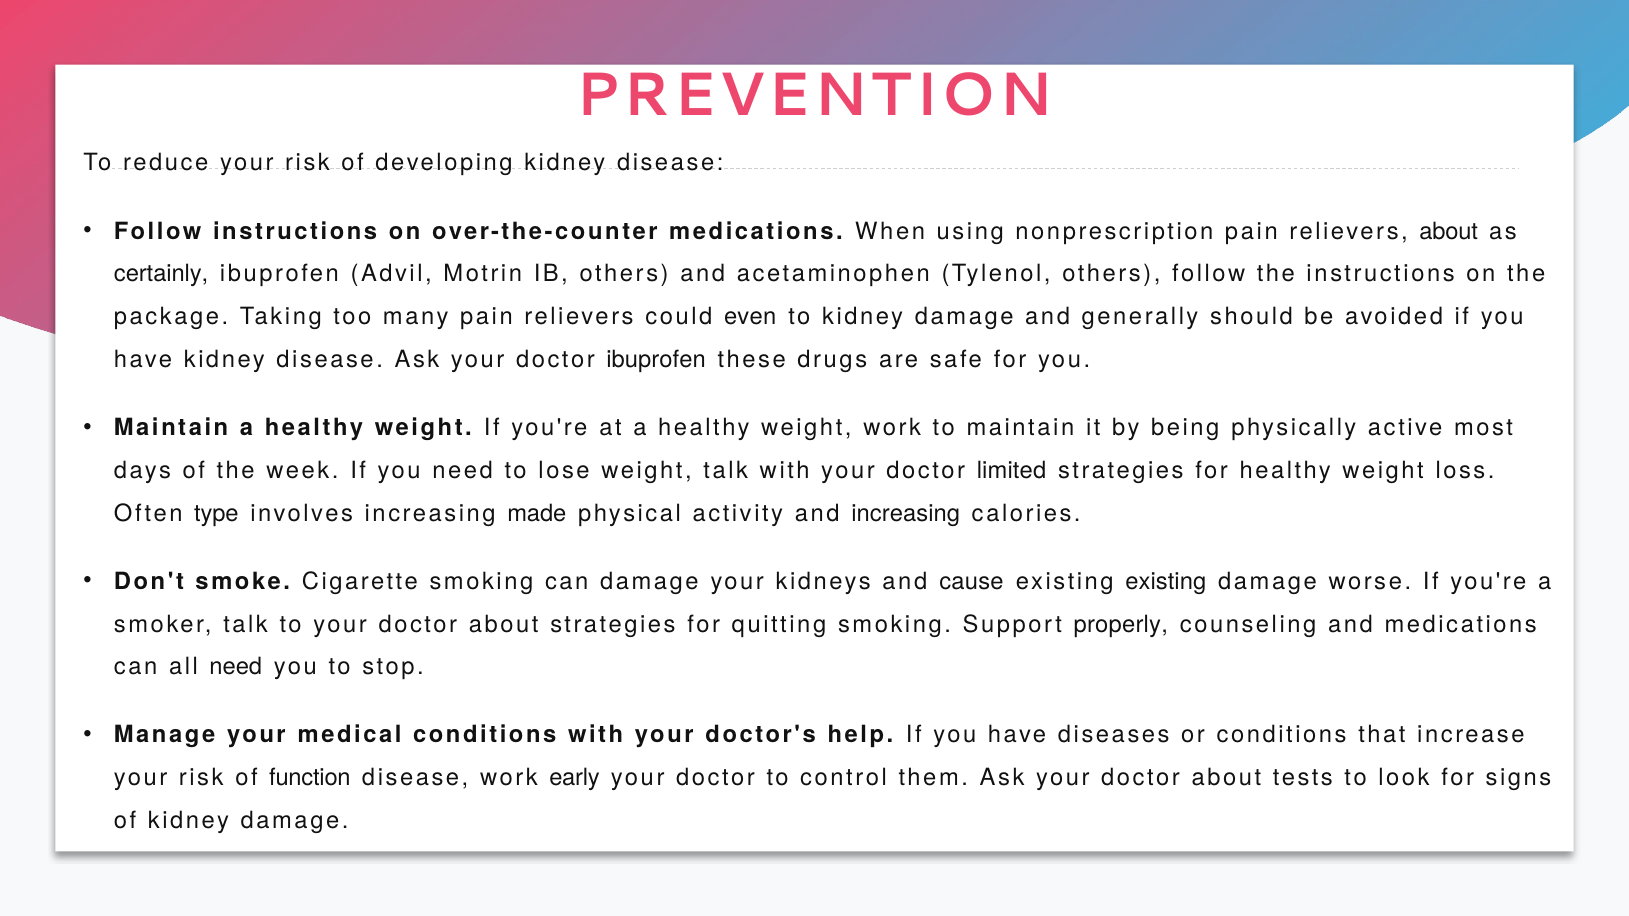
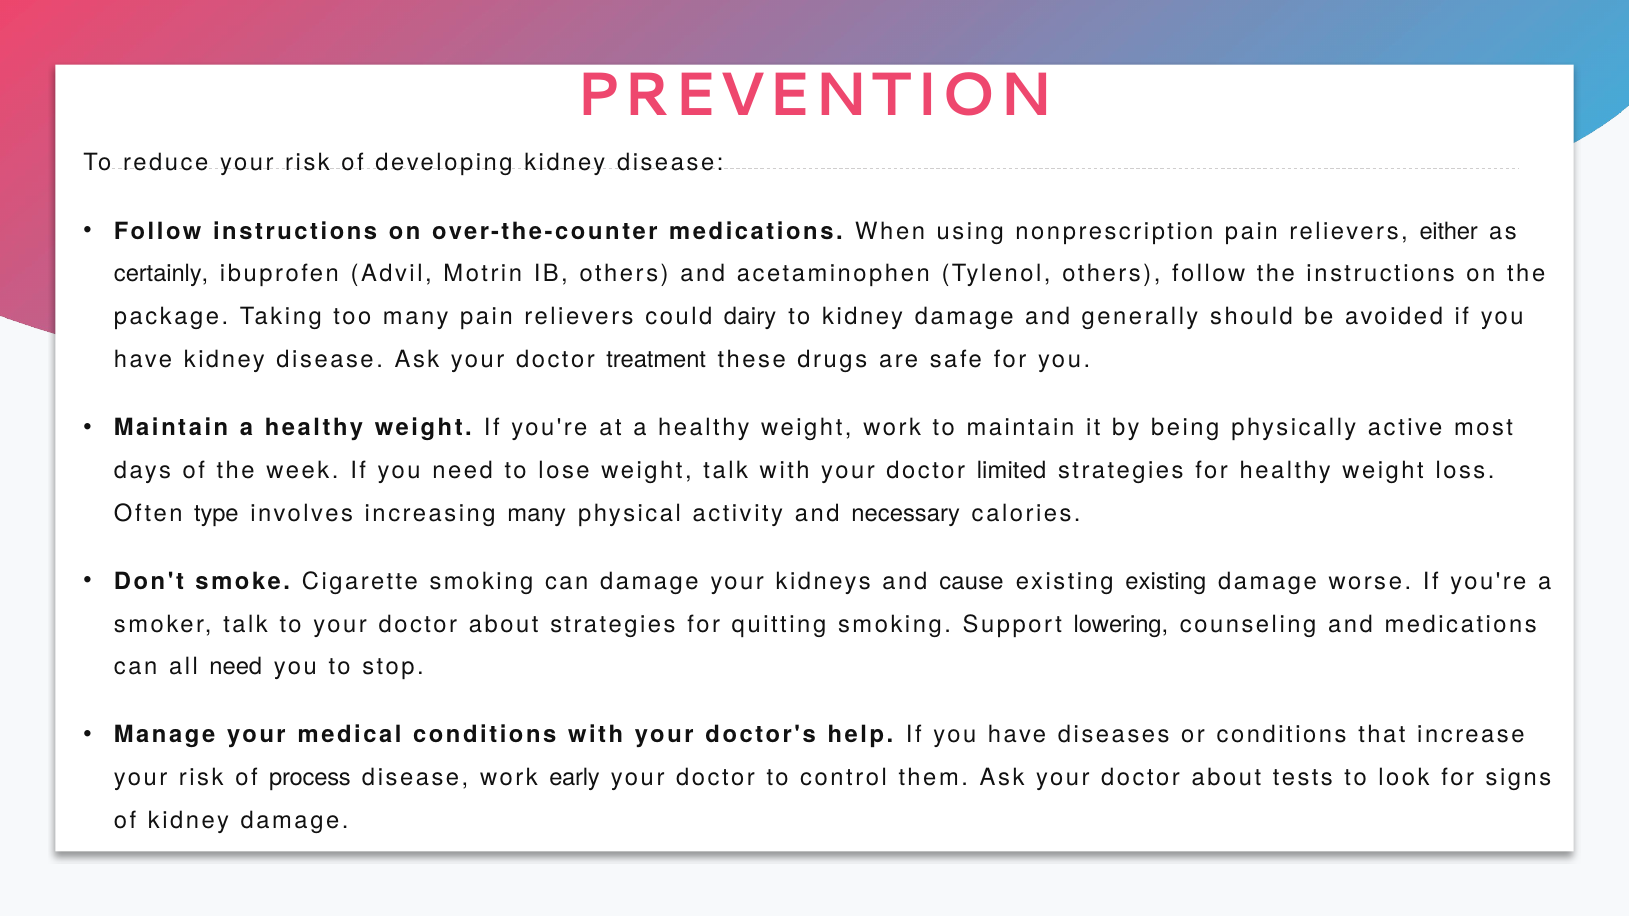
relievers about: about -> either
even: even -> dairy
doctor ibuprofen: ibuprofen -> treatment
increasing made: made -> many
and increasing: increasing -> necessary
properly: properly -> lowering
function: function -> process
